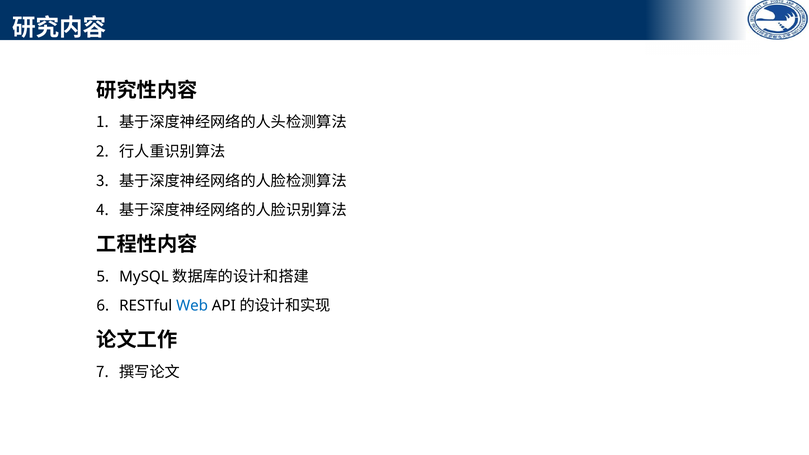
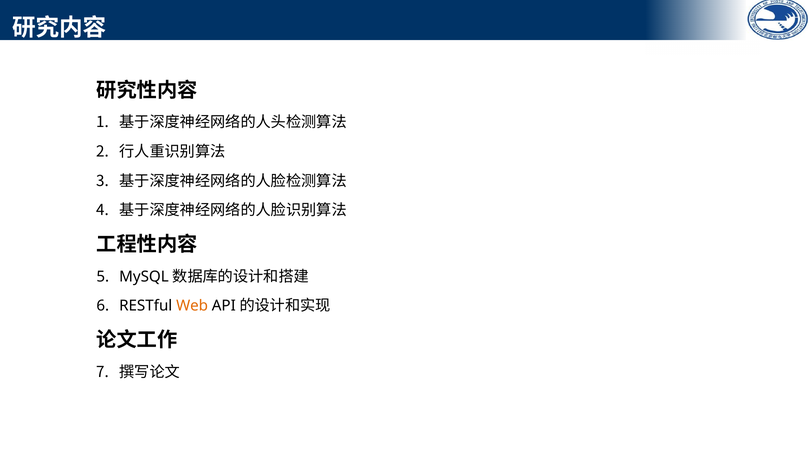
Web colour: blue -> orange
